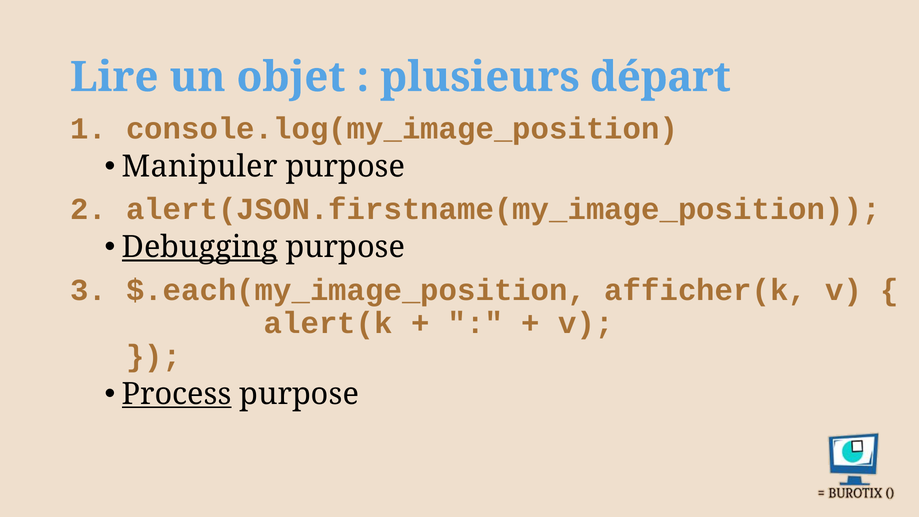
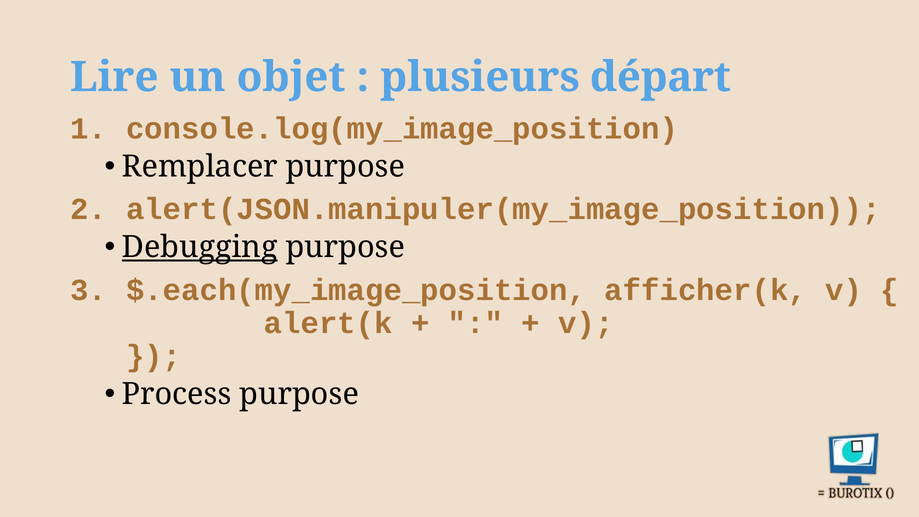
Manipuler: Manipuler -> Remplacer
alert(JSON.firstname(my_image_position: alert(JSON.firstname(my_image_position -> alert(JSON.manipuler(my_image_position
Process underline: present -> none
